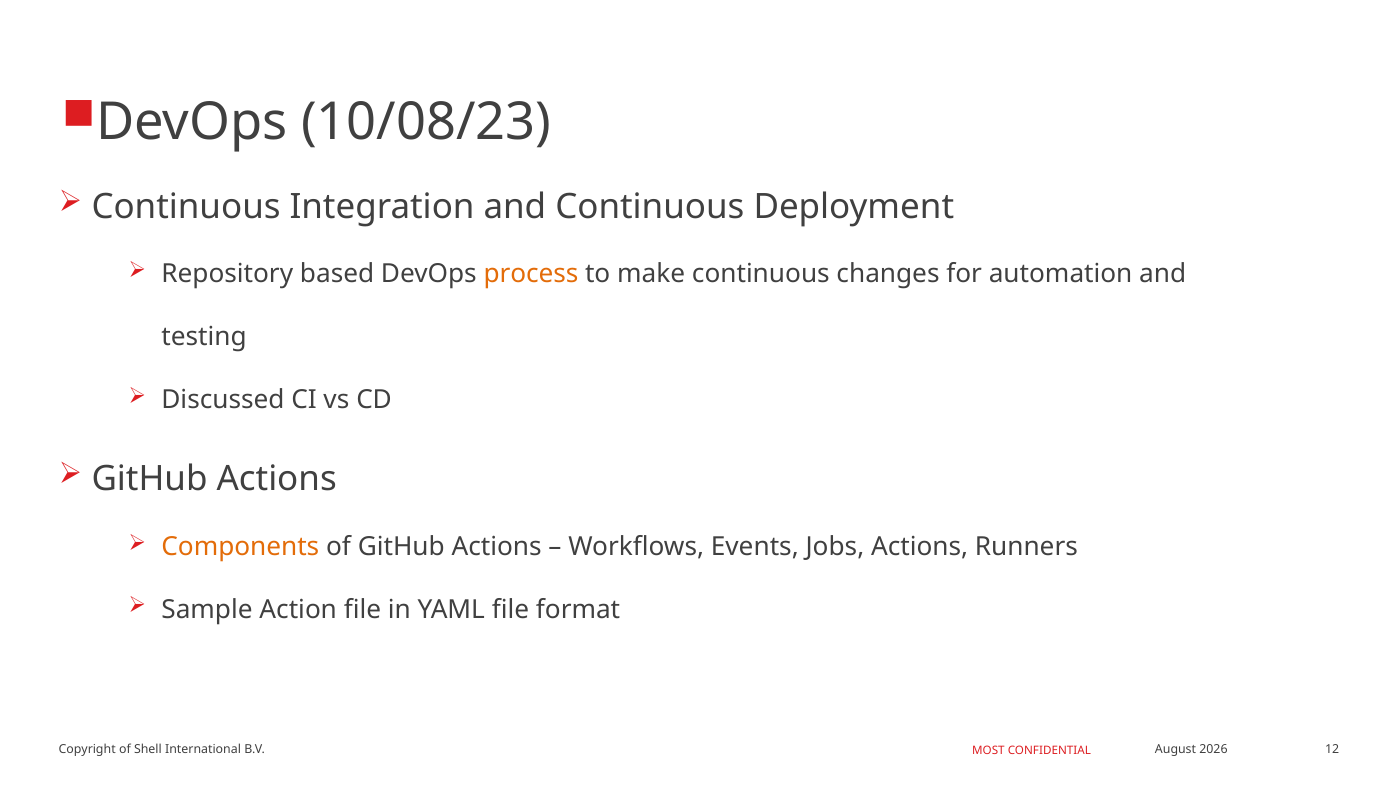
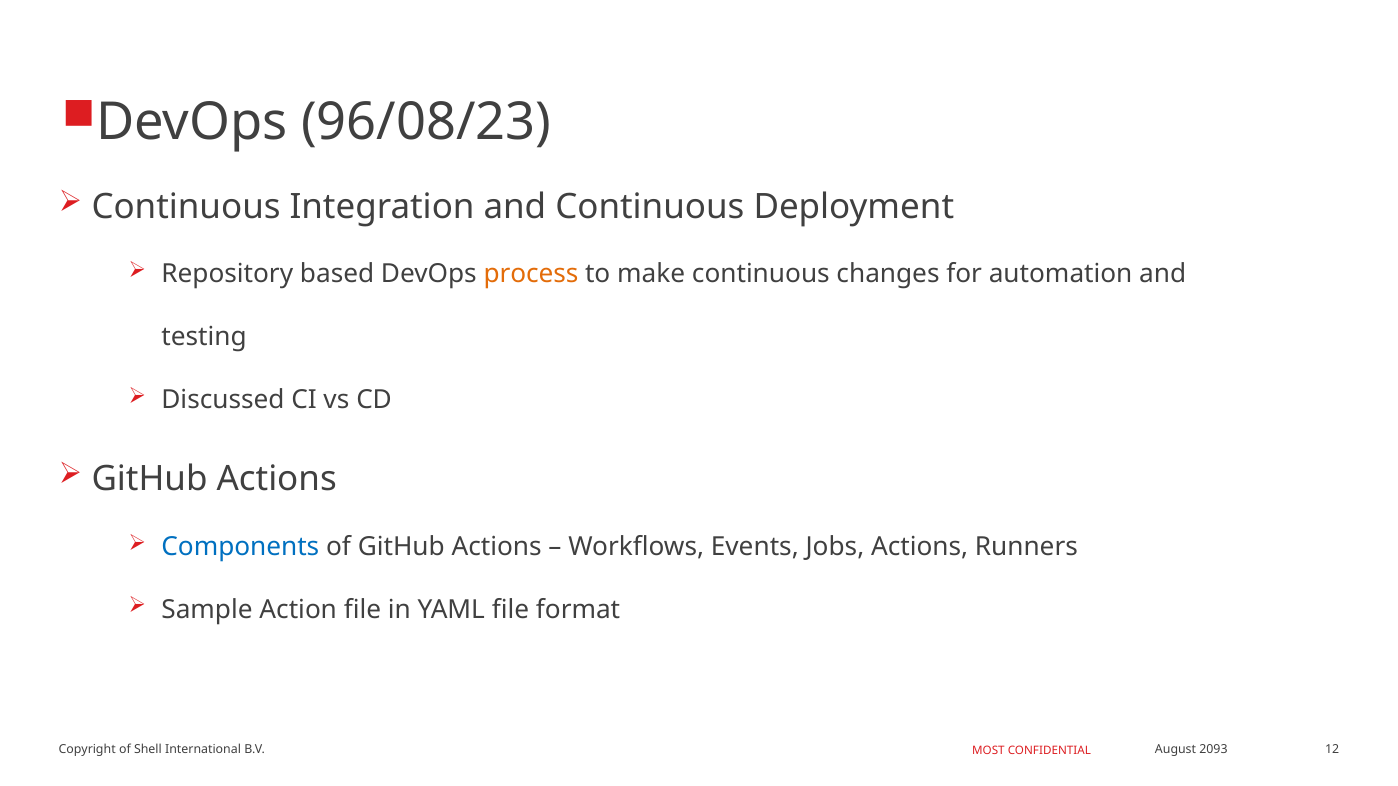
10/08/23: 10/08/23 -> 96/08/23
Components colour: orange -> blue
2026: 2026 -> 2093
